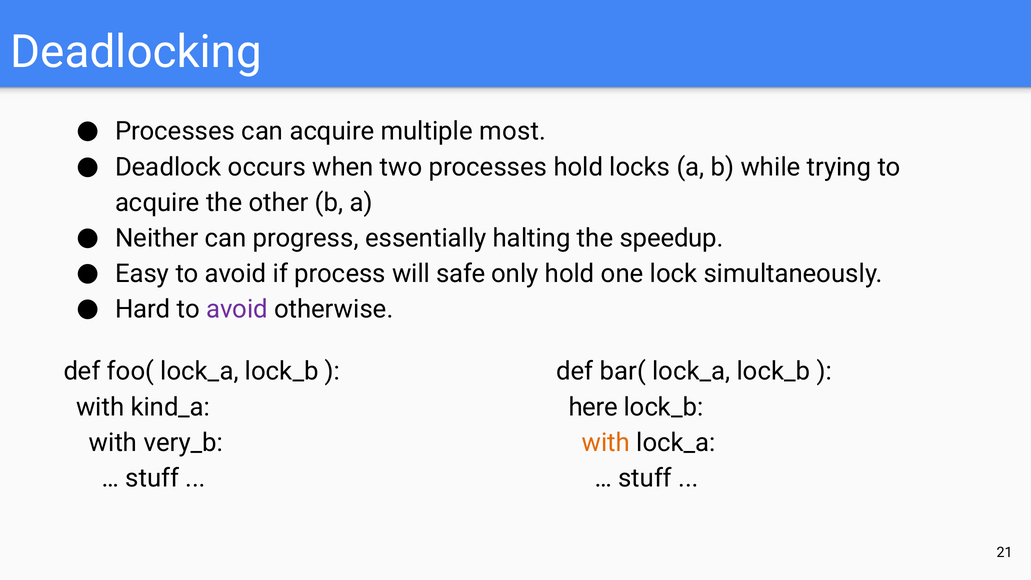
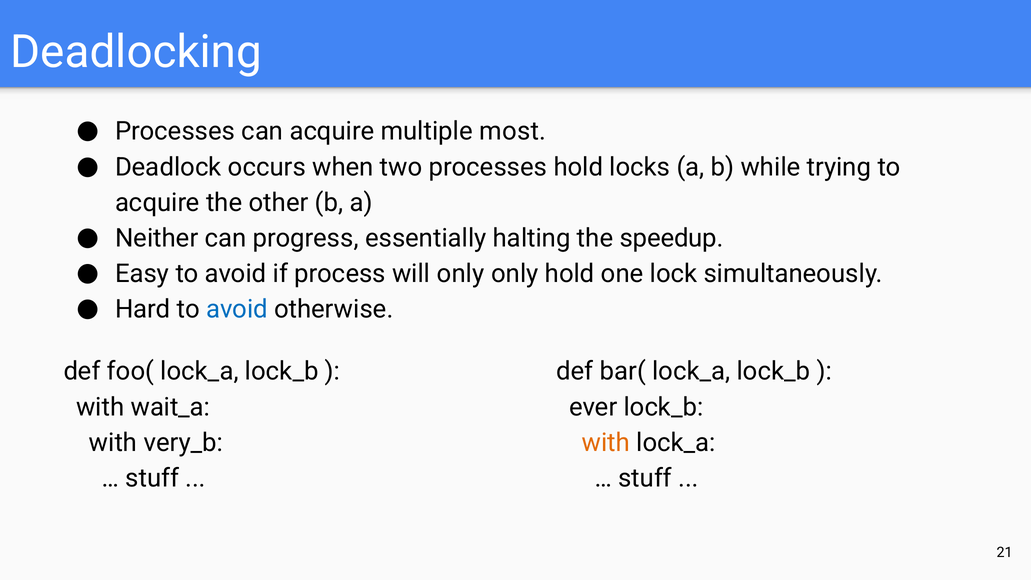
will safe: safe -> only
avoid at (237, 309) colour: purple -> blue
kind_a: kind_a -> wait_a
here: here -> ever
